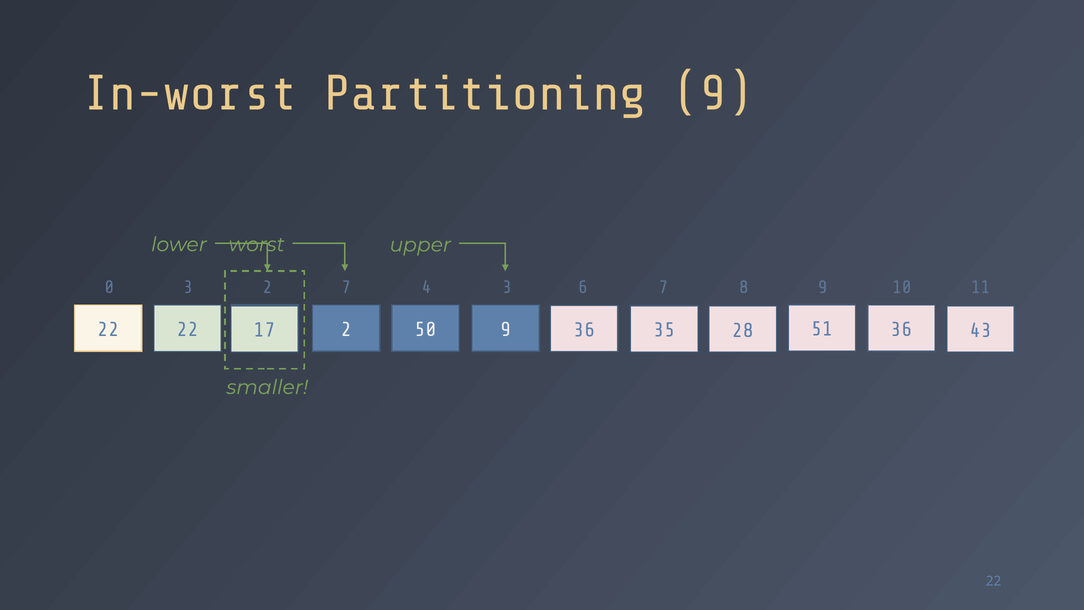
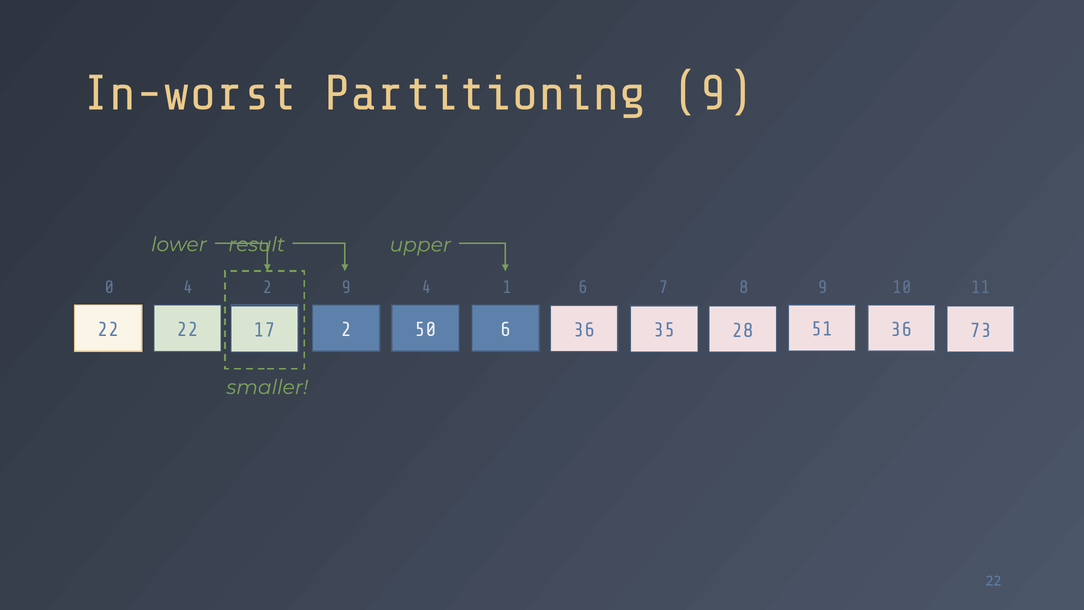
worst: worst -> result
0 3: 3 -> 4
2 7: 7 -> 9
4 3: 3 -> 1
2 9: 9 -> 6
43: 43 -> 73
